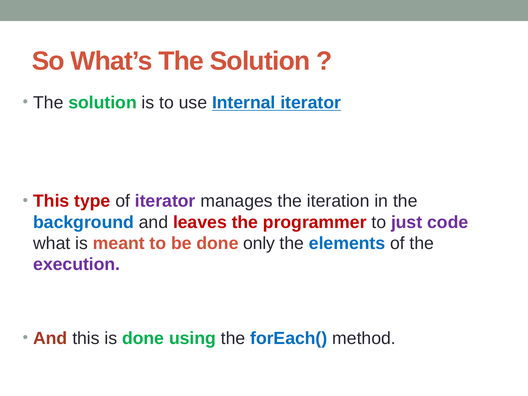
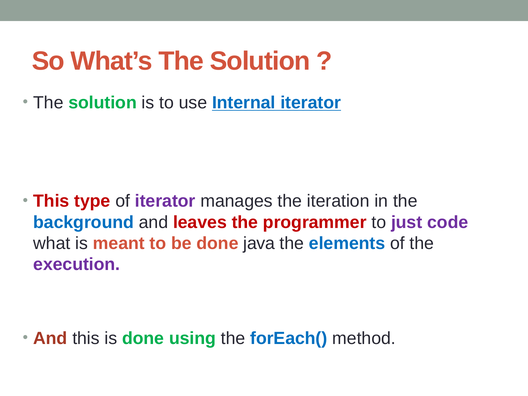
only: only -> java
